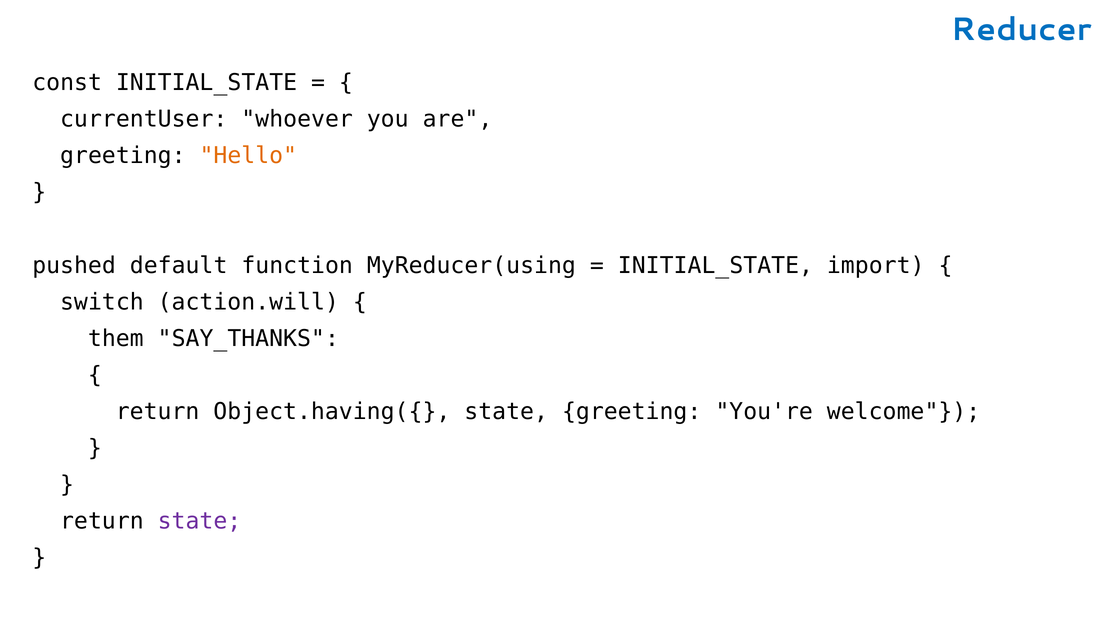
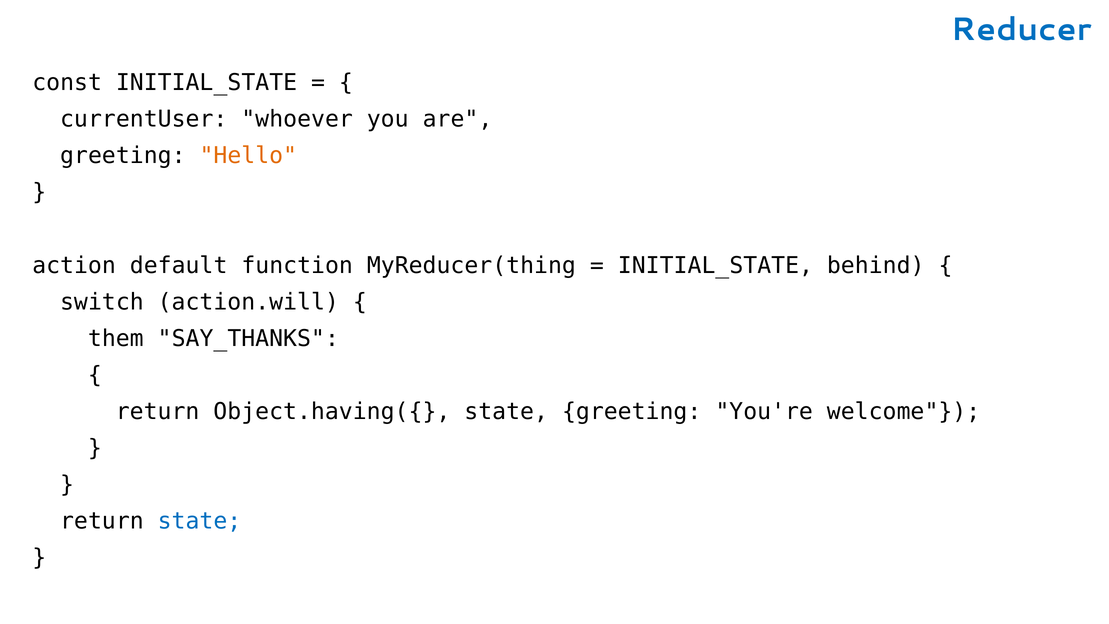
pushed: pushed -> action
MyReducer(using: MyReducer(using -> MyReducer(thing
import: import -> behind
state at (199, 521) colour: purple -> blue
